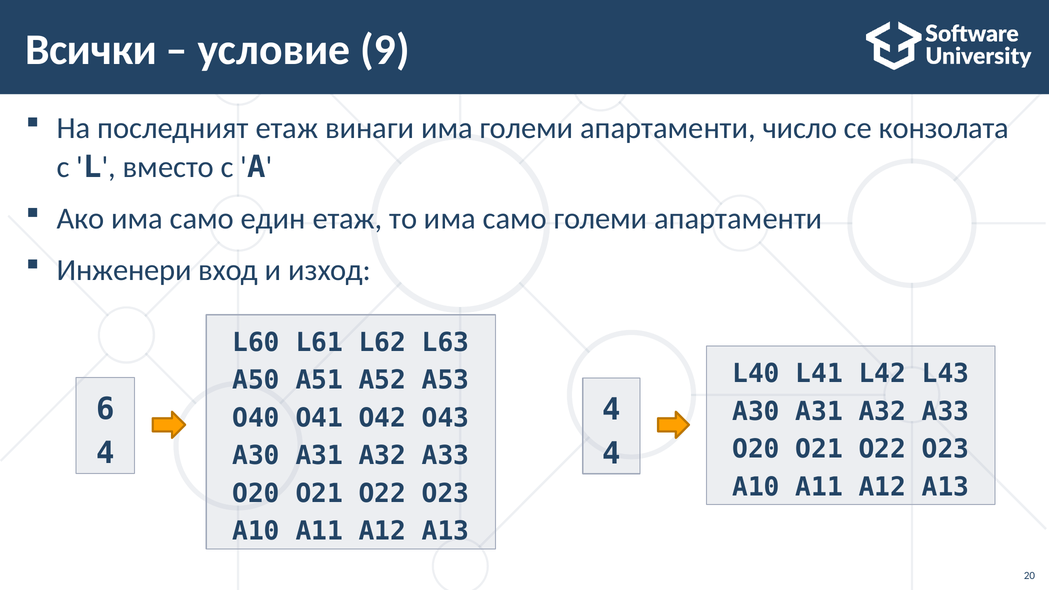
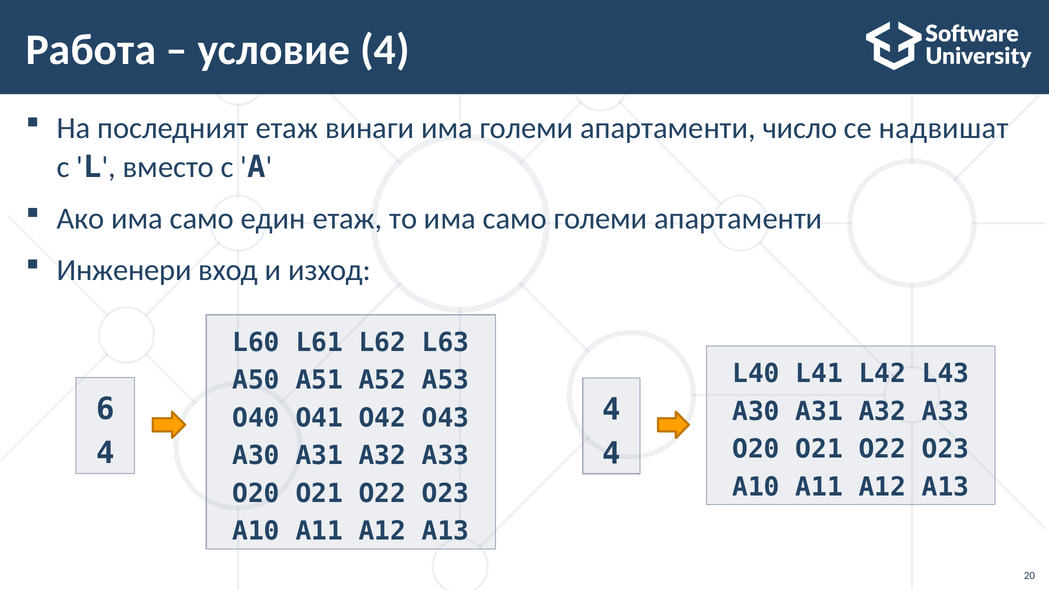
Всички: Всички -> Работа
условие 9: 9 -> 4
конзолата: конзолата -> надвишат
